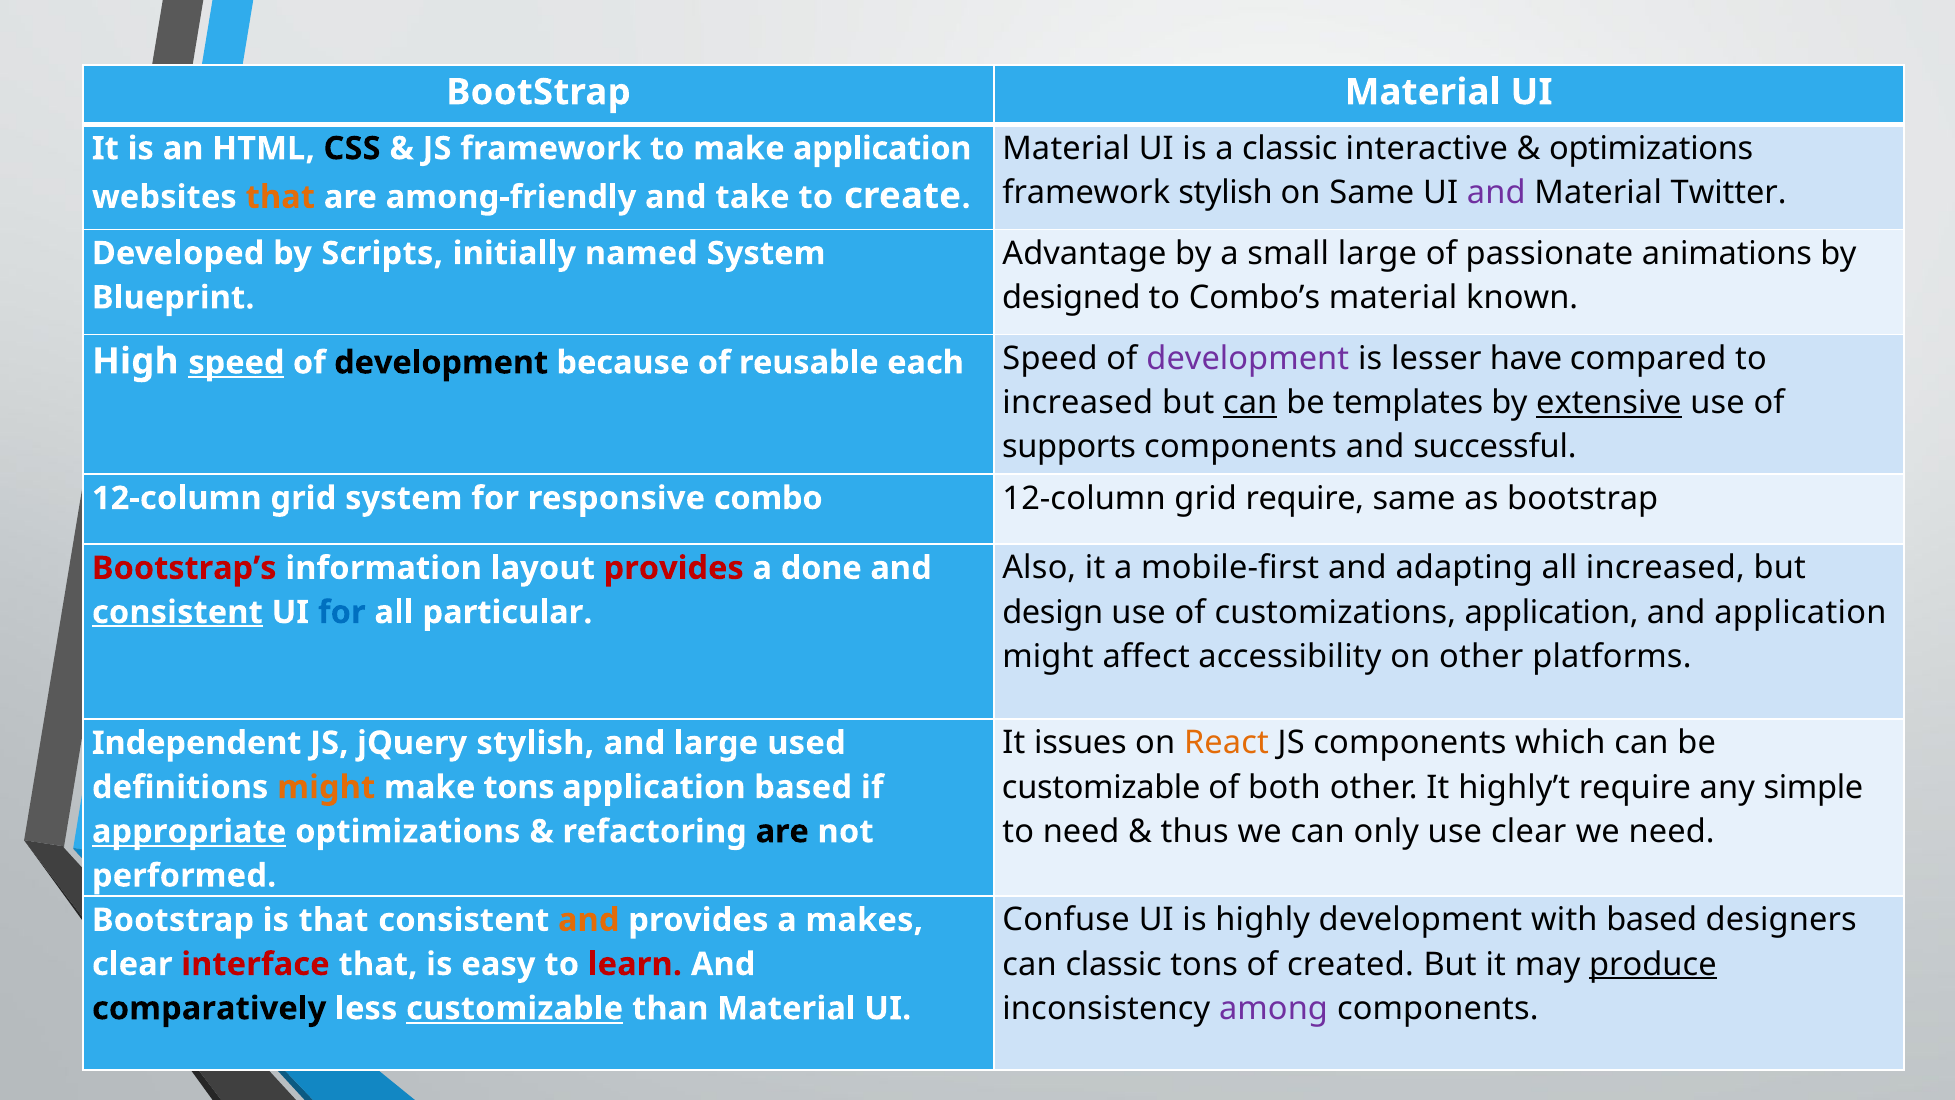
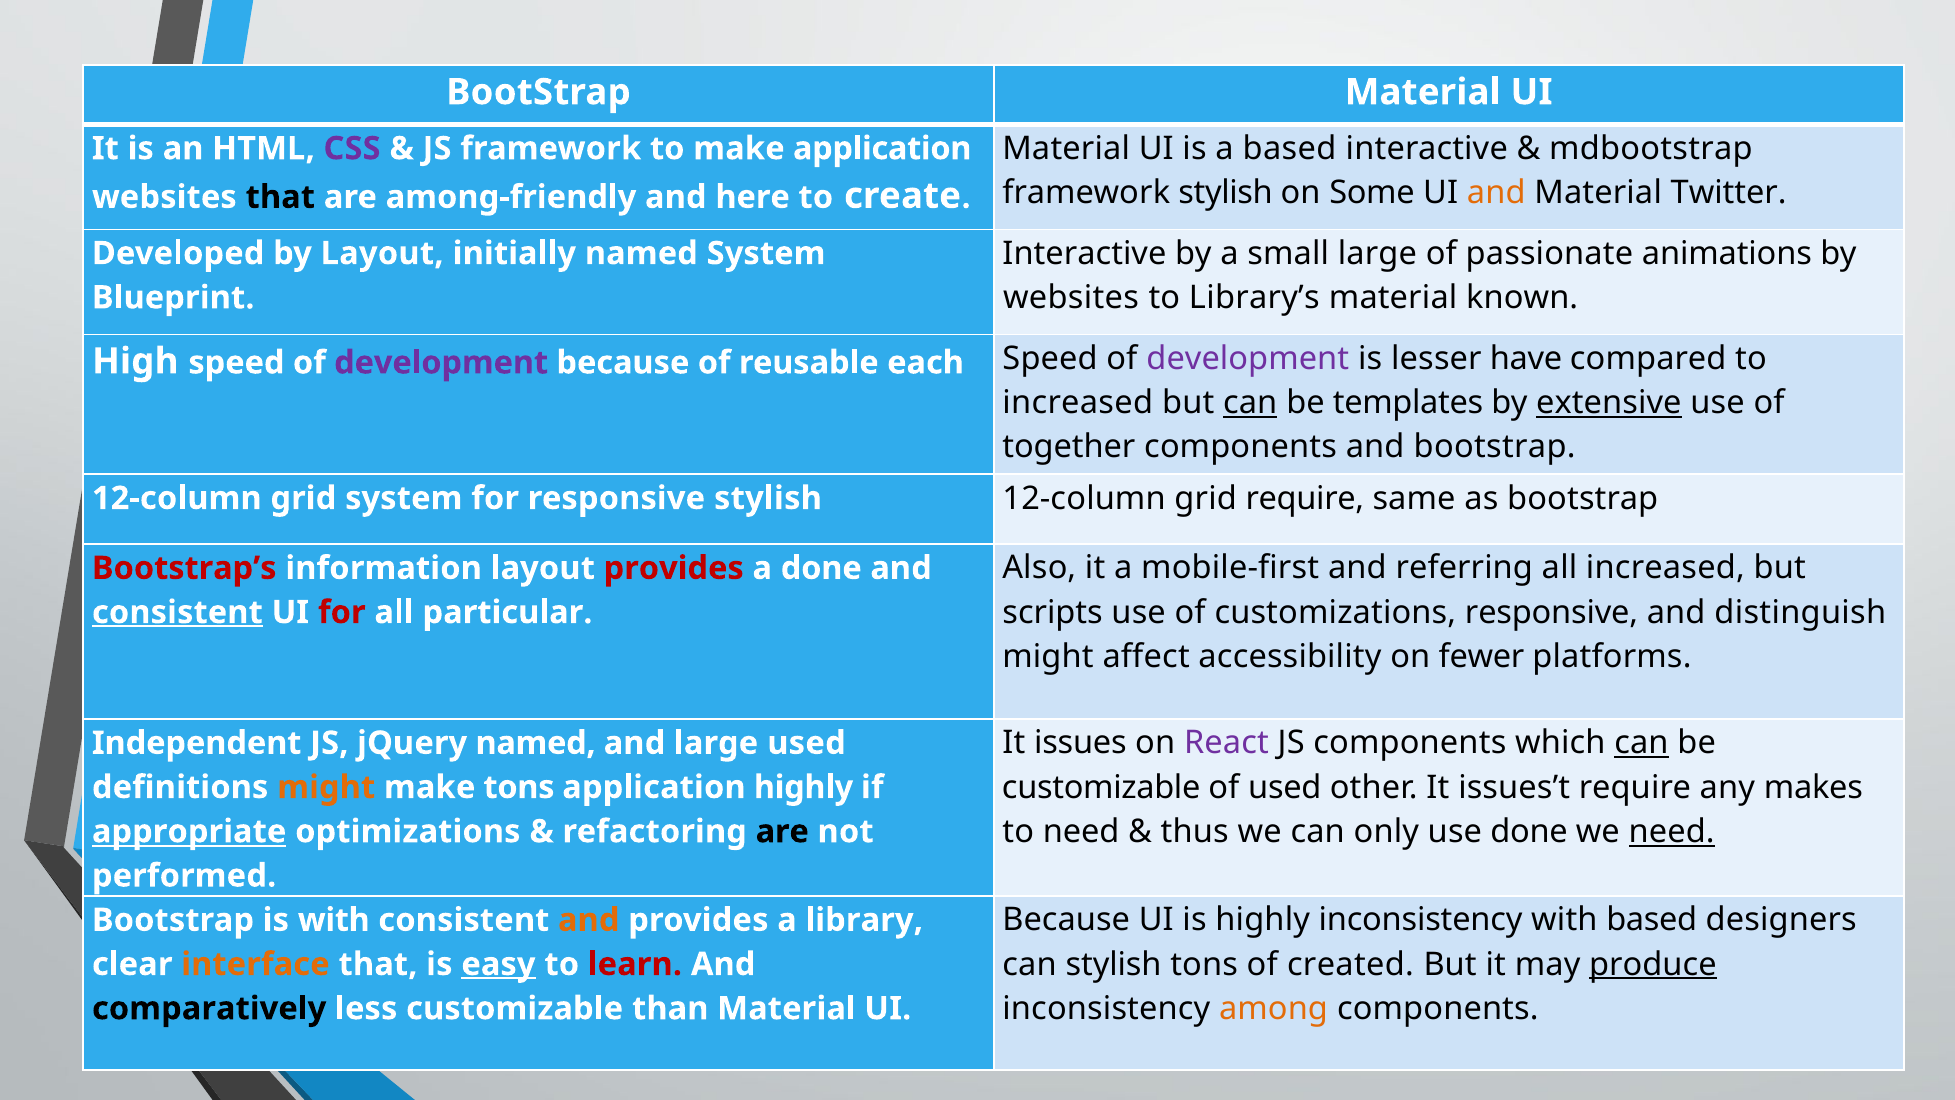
a classic: classic -> based
optimizations at (1651, 148): optimizations -> mdbootstrap
CSS colour: black -> purple
on Same: Same -> Some
and at (1496, 193) colour: purple -> orange
that at (280, 197) colour: orange -> black
take: take -> here
Advantage at (1084, 253): Advantage -> Interactive
by Scripts: Scripts -> Layout
designed at (1071, 298): designed -> websites
Combo’s: Combo’s -> Library’s
speed at (236, 363) underline: present -> none
development at (441, 363) colour: black -> purple
supports: supports -> together
and successful: successful -> bootstrap
responsive combo: combo -> stylish
adapting: adapting -> referring
design: design -> scripts
customizations application: application -> responsive
and application: application -> distinguish
for at (342, 612) colour: blue -> red
on other: other -> fewer
React colour: orange -> purple
can at (1642, 743) underline: none -> present
jQuery stylish: stylish -> named
of both: both -> used
highly’t: highly’t -> issues’t
simple: simple -> makes
application based: based -> highly
use clear: clear -> done
need at (1672, 831) underline: none -> present
Confuse at (1066, 920): Confuse -> Because
highly development: development -> inconsistency
is that: that -> with
makes: makes -> library
can classic: classic -> stylish
interface colour: red -> orange
easy underline: none -> present
among colour: purple -> orange
customizable at (515, 1008) underline: present -> none
